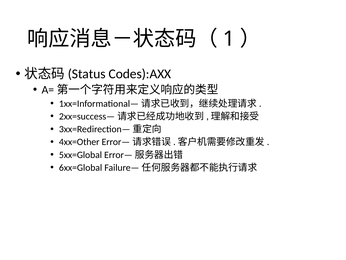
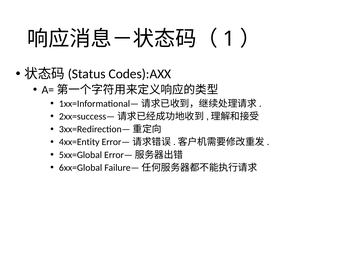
4xx=Other: 4xx=Other -> 4xx=Entity
